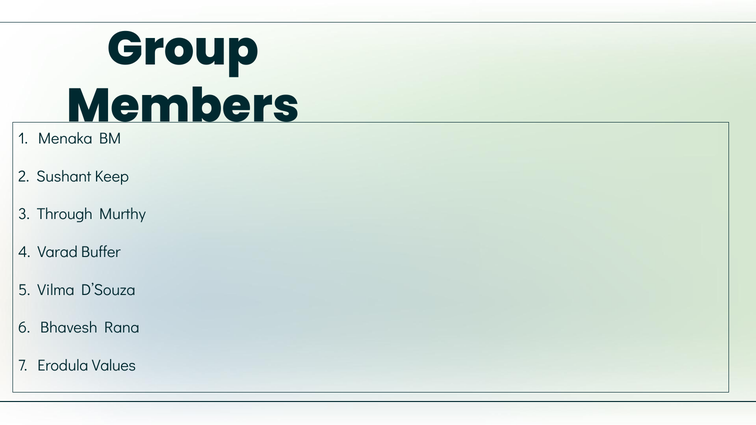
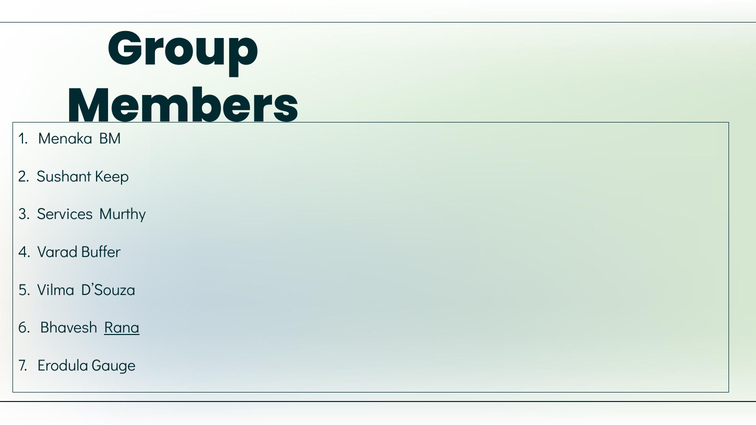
Through: Through -> Services
Rana underline: none -> present
Values: Values -> Gauge
